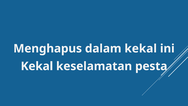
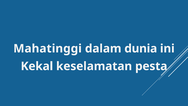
Menghapus: Menghapus -> Mahatinggi
dalam kekal: kekal -> dunia
